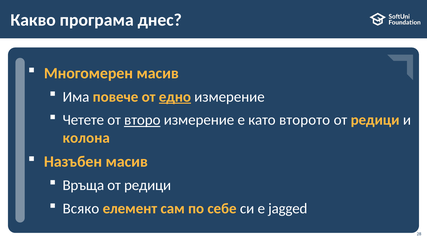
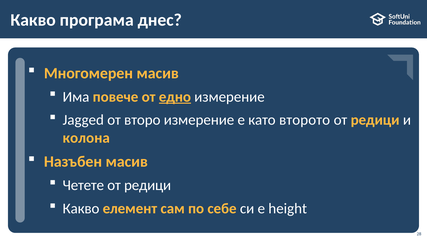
Четете: Четете -> Jagged
второ underline: present -> none
Връща: Връща -> Четете
Всяко at (81, 209): Всяко -> Какво
jagged: jagged -> height
